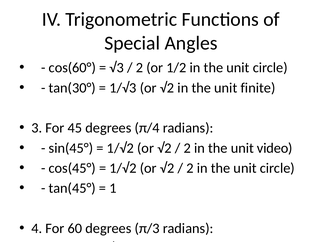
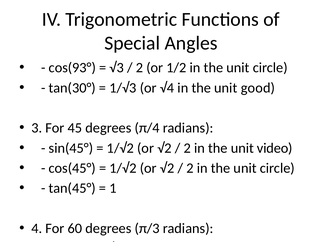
cos(60° at (72, 68): cos(60° -> cos(93°
1/√3 or √2: √2 -> √4
finite: finite -> good
